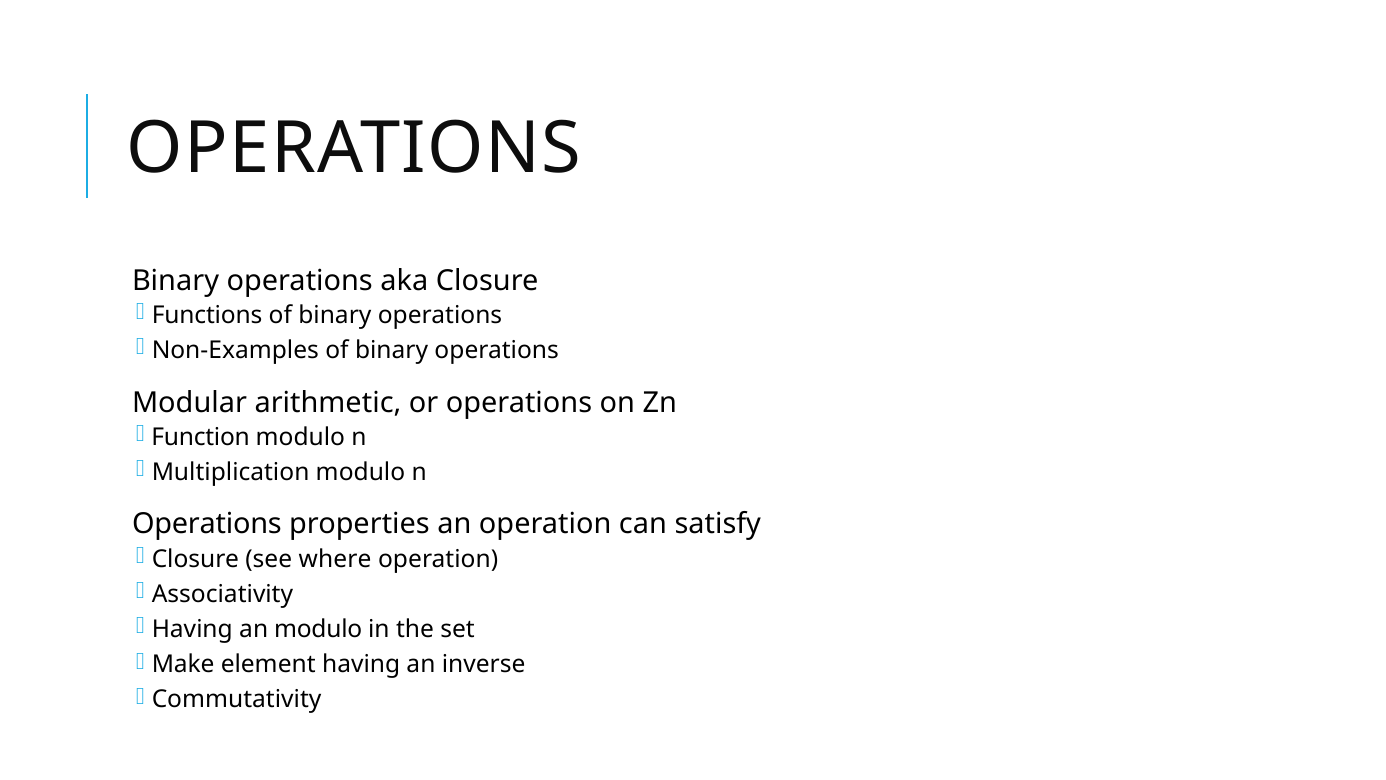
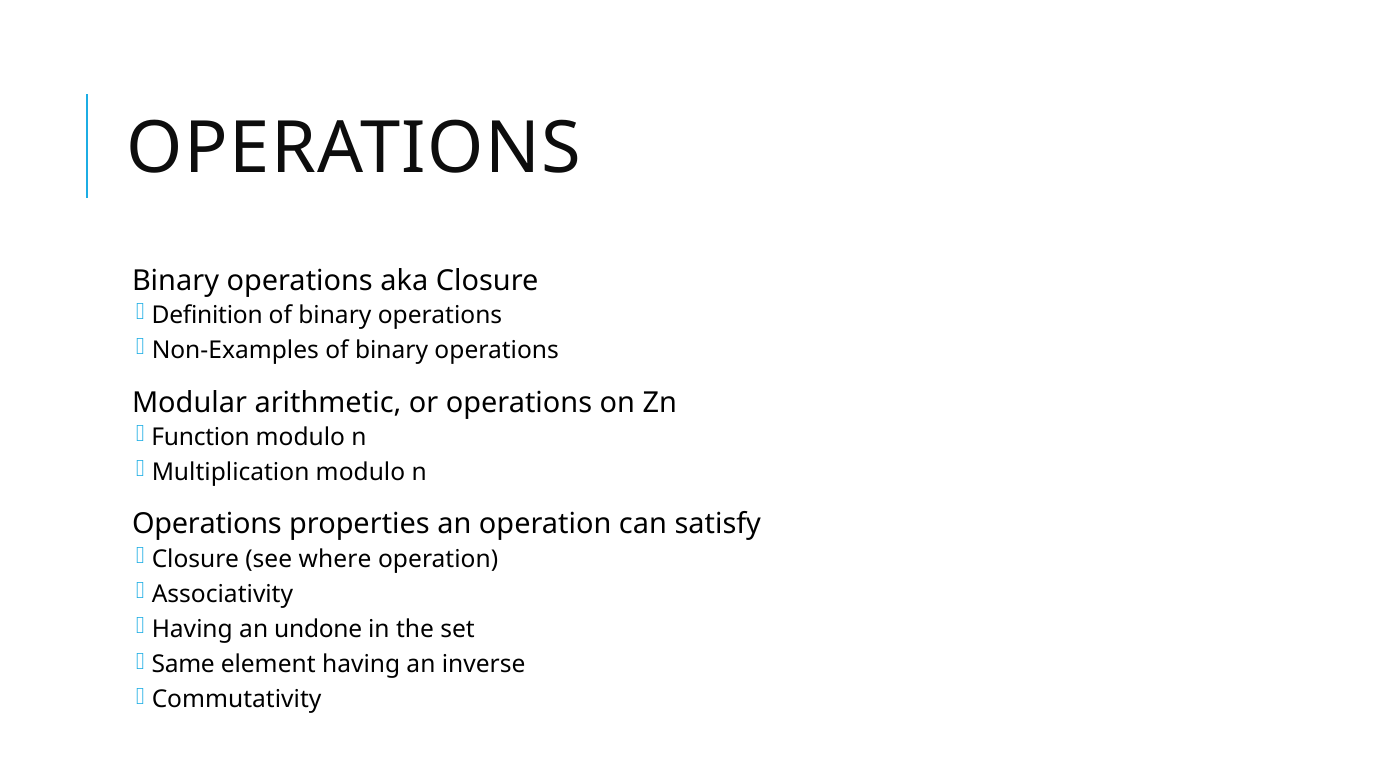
Functions: Functions -> Definition
an modulo: modulo -> undone
Make: Make -> Same
